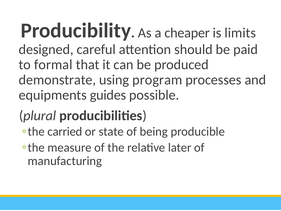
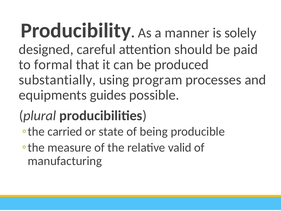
cheaper: cheaper -> manner
limits: limits -> solely
demonstrate: demonstrate -> substantially
later: later -> valid
